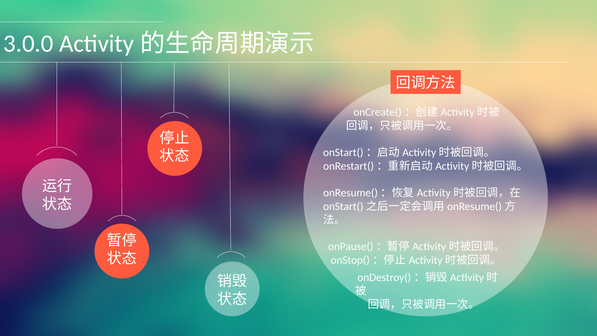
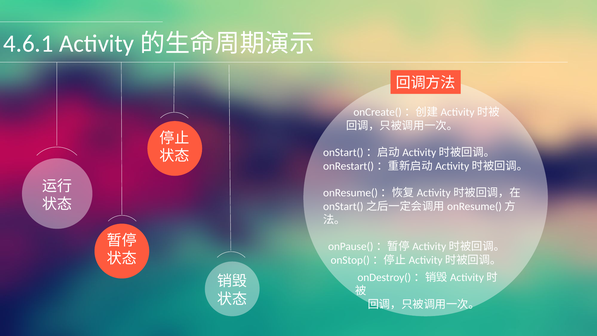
3.0.0: 3.0.0 -> 4.6.1
